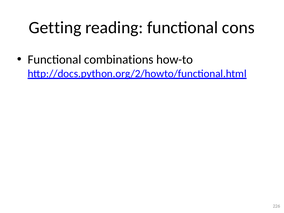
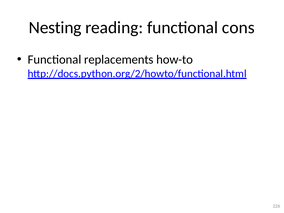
Getting: Getting -> Nesting
combinations: combinations -> replacements
